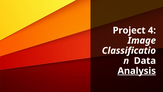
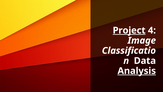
Project underline: none -> present
